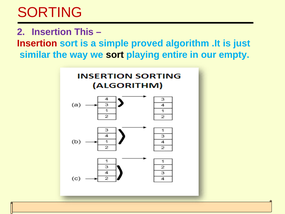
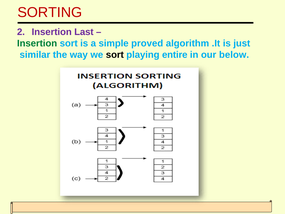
This: This -> Last
Insertion at (37, 43) colour: red -> green
empty: empty -> below
